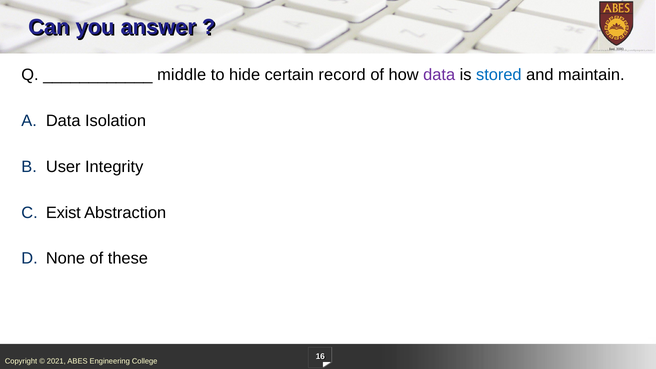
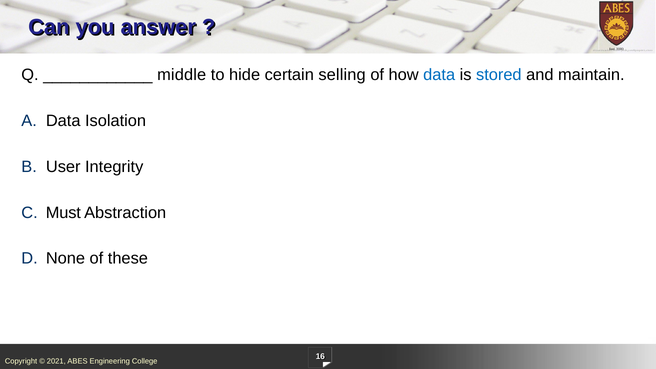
record: record -> selling
data at (439, 75) colour: purple -> blue
Exist: Exist -> Must
